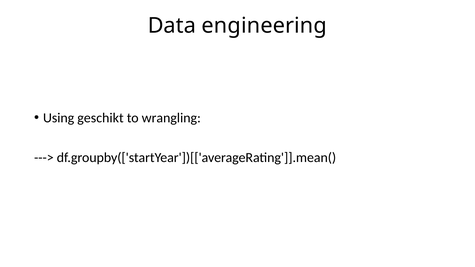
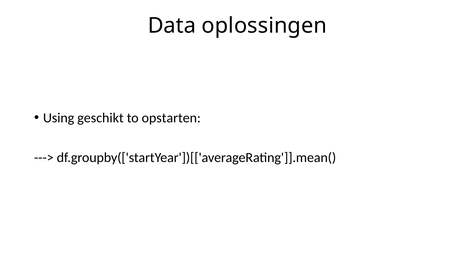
engineering: engineering -> oplossingen
wrangling: wrangling -> opstarten
